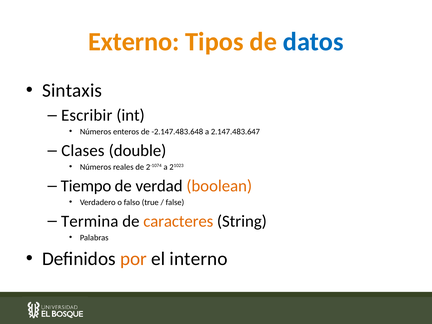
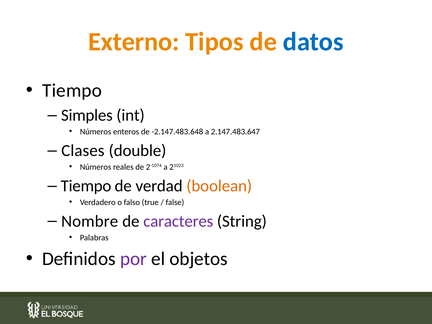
Sintaxis at (72, 91): Sintaxis -> Tiempo
Escribir: Escribir -> Simples
Termina: Termina -> Nombre
caracteres colour: orange -> purple
por colour: orange -> purple
interno: interno -> objetos
